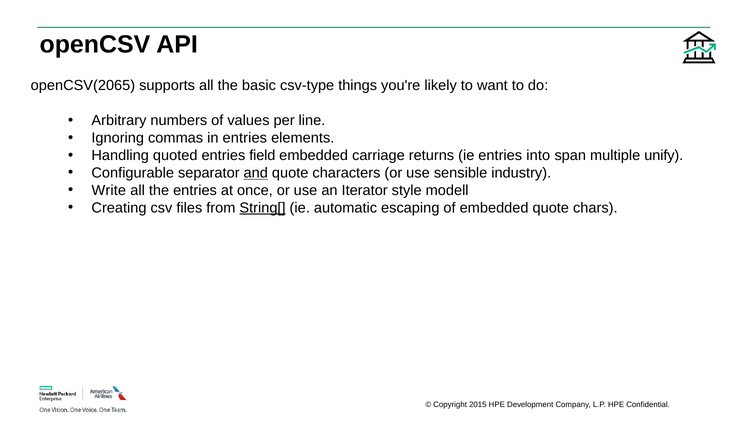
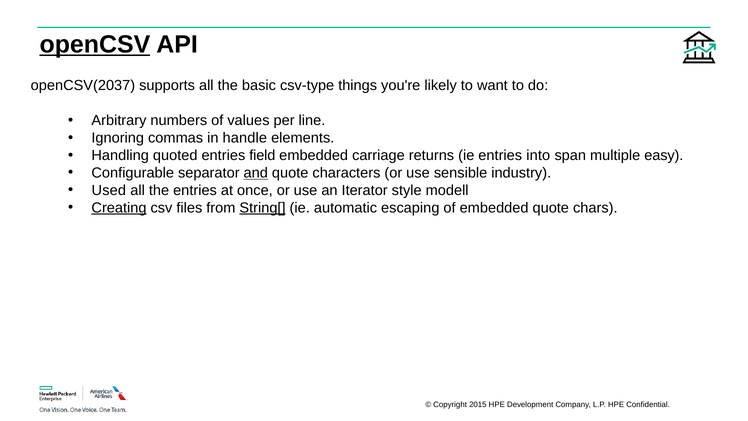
openCSV underline: none -> present
openCSV(2065: openCSV(2065 -> openCSV(2037
in entries: entries -> handle
unify: unify -> easy
Write: Write -> Used
Creating underline: none -> present
